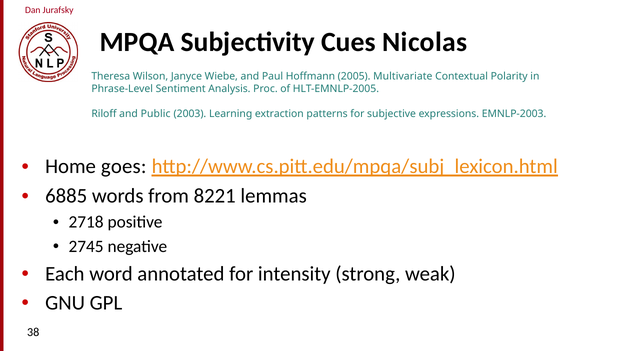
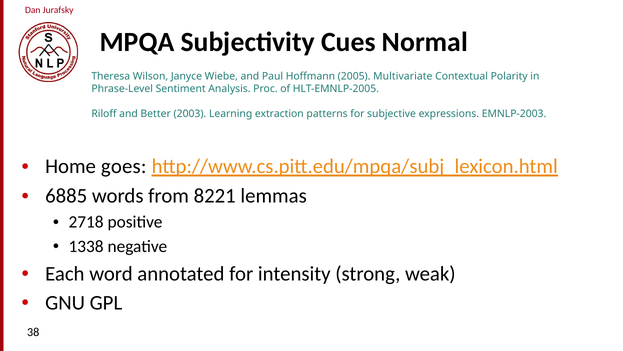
Nicolas: Nicolas -> Normal
Public: Public -> Better
2745: 2745 -> 1338
